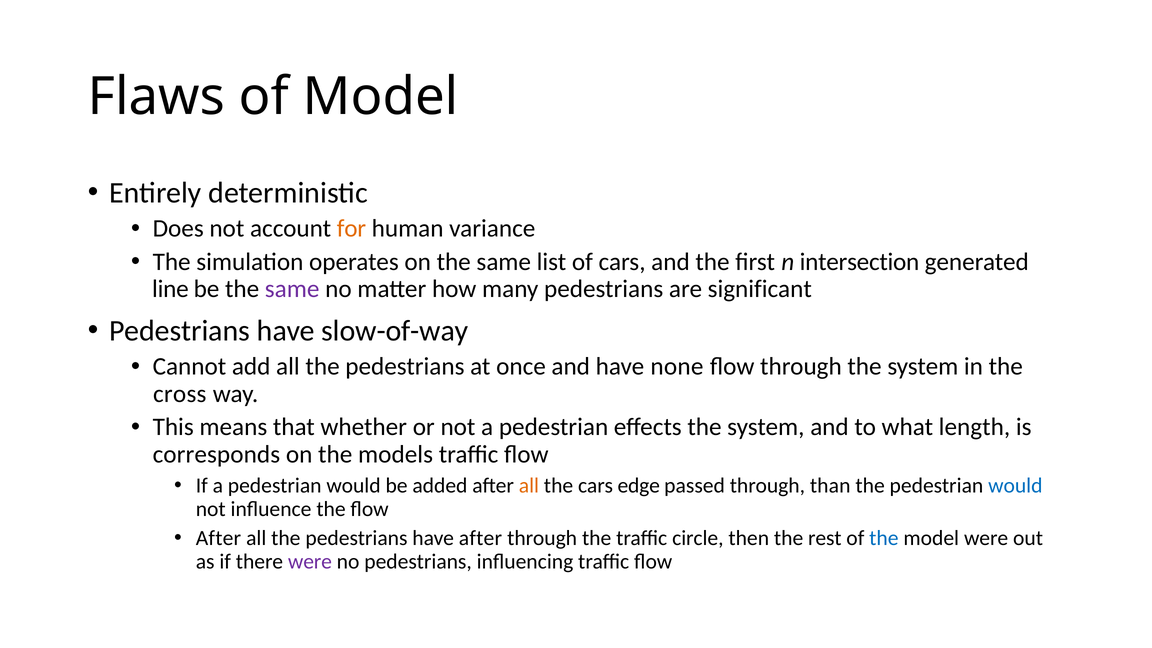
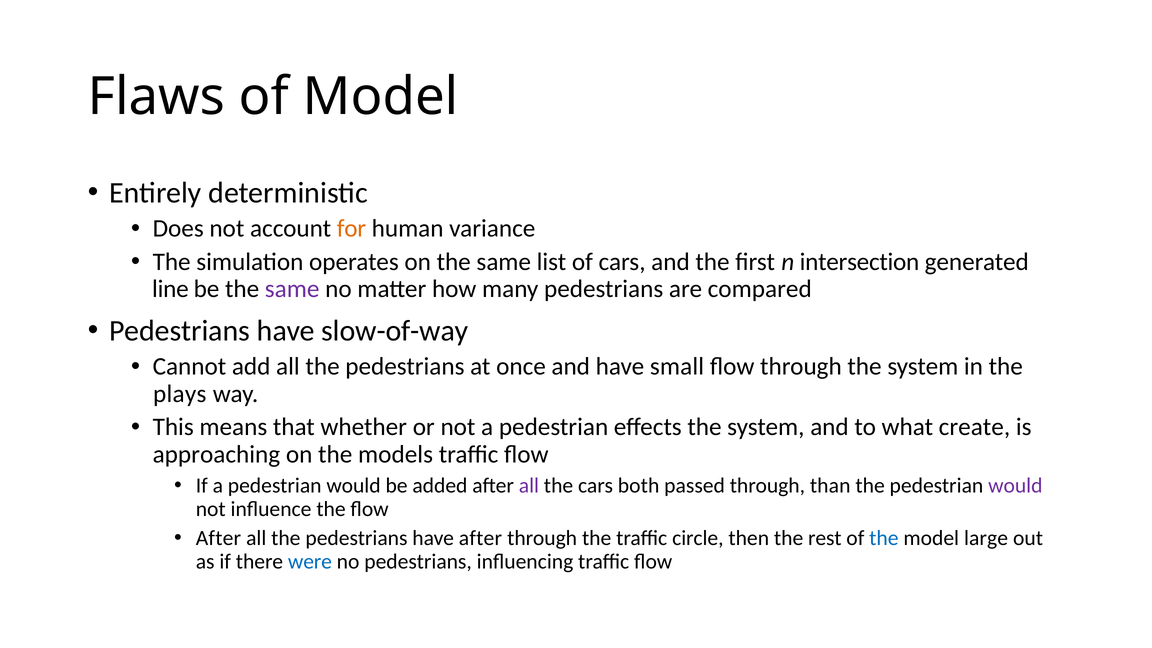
significant: significant -> compared
none: none -> small
cross: cross -> plays
length: length -> create
corresponds: corresponds -> approaching
all at (529, 486) colour: orange -> purple
edge: edge -> both
would at (1015, 486) colour: blue -> purple
model were: were -> large
were at (310, 562) colour: purple -> blue
